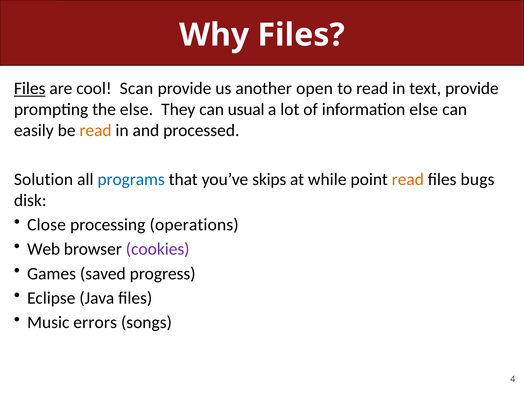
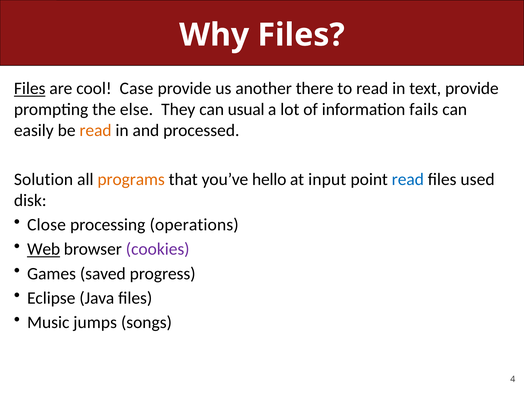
Scan: Scan -> Case
open: open -> there
information else: else -> fails
programs colour: blue -> orange
skips: skips -> hello
while: while -> input
read at (408, 179) colour: orange -> blue
bugs: bugs -> used
Web underline: none -> present
errors: errors -> jumps
